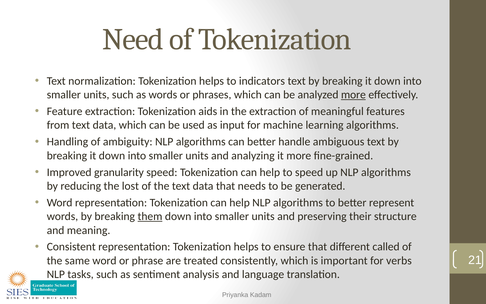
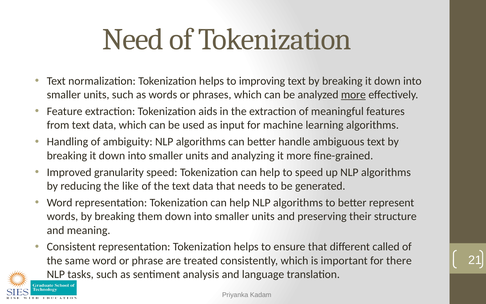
indicators: indicators -> improving
lost: lost -> like
them underline: present -> none
verbs: verbs -> there
